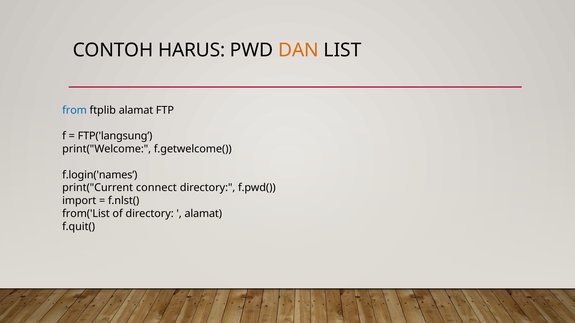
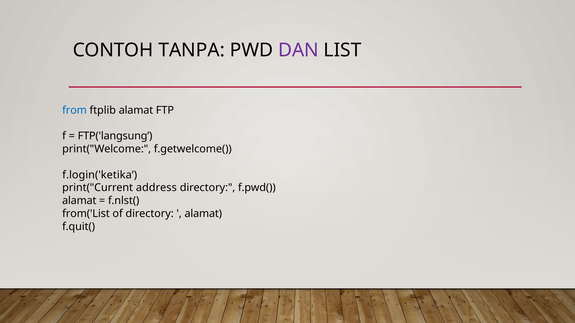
HARUS: HARUS -> TANPA
DAN colour: orange -> purple
f.login('names: f.login('names -> f.login('ketika
connect: connect -> address
import at (79, 201): import -> alamat
